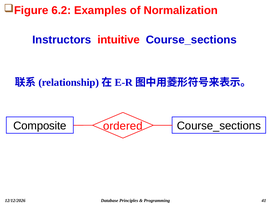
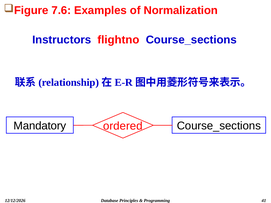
6.2: 6.2 -> 7.6
intuitive: intuitive -> flightno
Composite: Composite -> Mandatory
